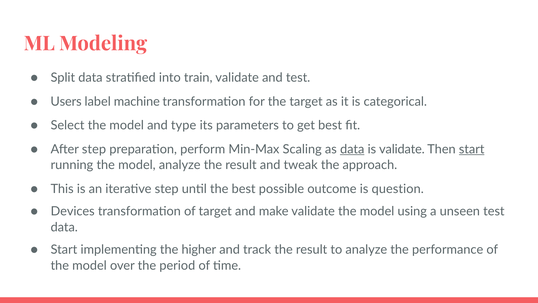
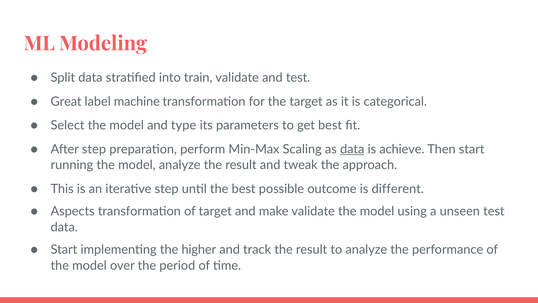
Users: Users -> Great
is validate: validate -> achieve
start at (472, 149) underline: present -> none
question: question -> different
Devices: Devices -> Aspects
